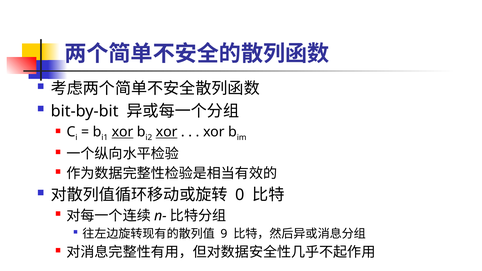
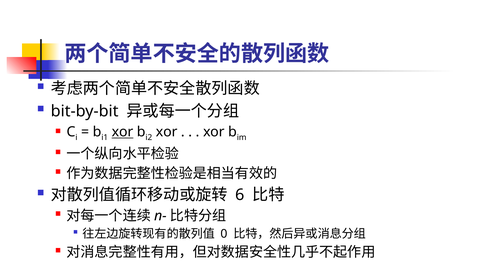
xor at (167, 132) underline: present -> none
0: 0 -> 6
9: 9 -> 0
